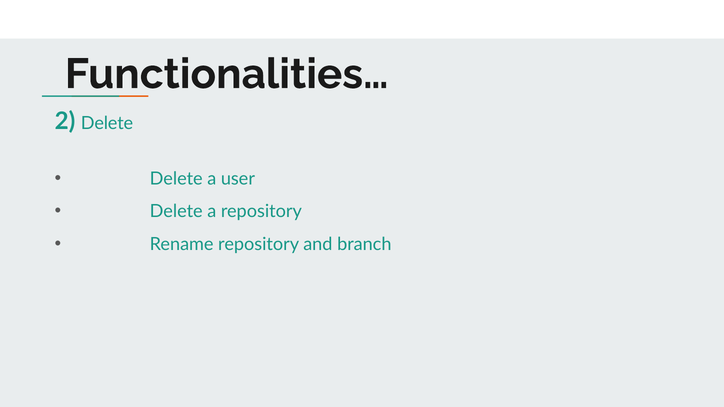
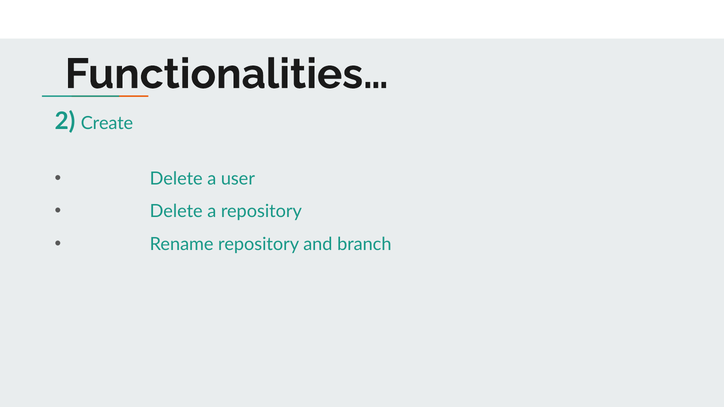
2 Delete: Delete -> Create
